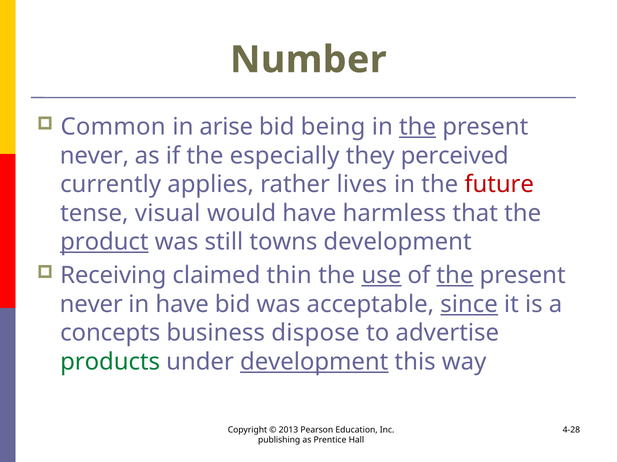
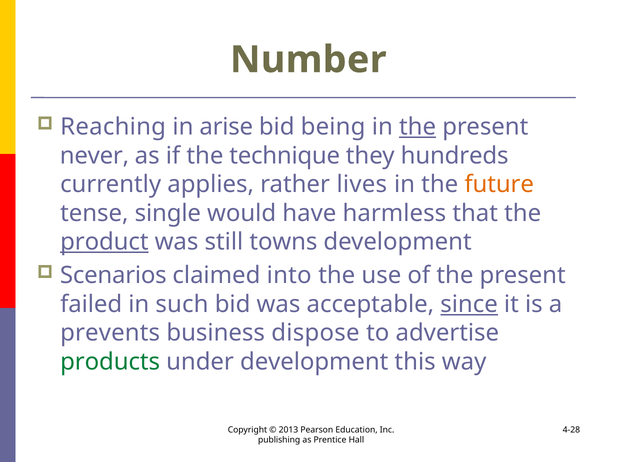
Common: Common -> Reaching
especially: especially -> technique
perceived: perceived -> hundreds
future colour: red -> orange
visual: visual -> single
Receiving: Receiving -> Scenarios
thin: thin -> into
use underline: present -> none
the at (455, 276) underline: present -> none
never at (91, 305): never -> failed
in have: have -> such
concepts: concepts -> prevents
development at (314, 362) underline: present -> none
